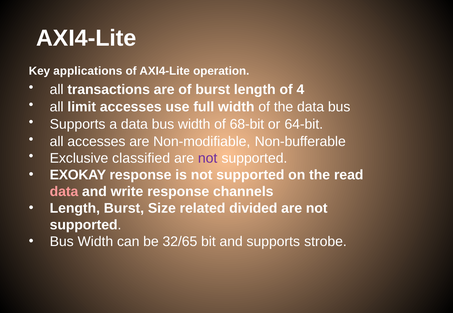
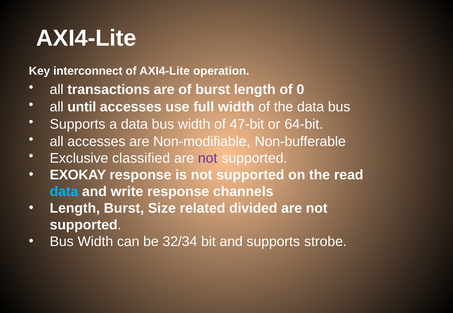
applications: applications -> interconnect
4: 4 -> 0
limit: limit -> until
68-bit: 68-bit -> 47-bit
data at (64, 192) colour: pink -> light blue
32/65: 32/65 -> 32/34
